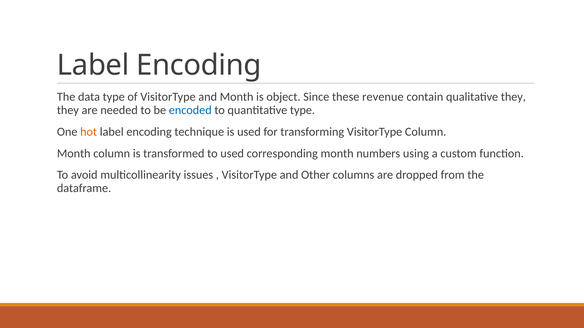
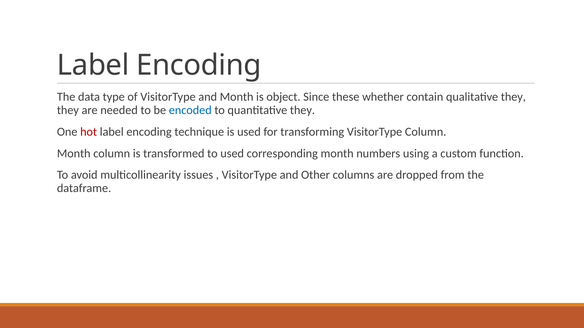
revenue: revenue -> whether
quantitative type: type -> they
hot colour: orange -> red
